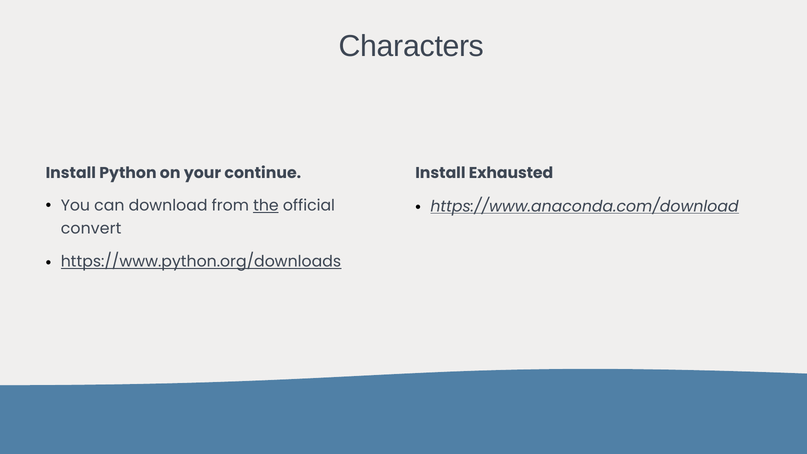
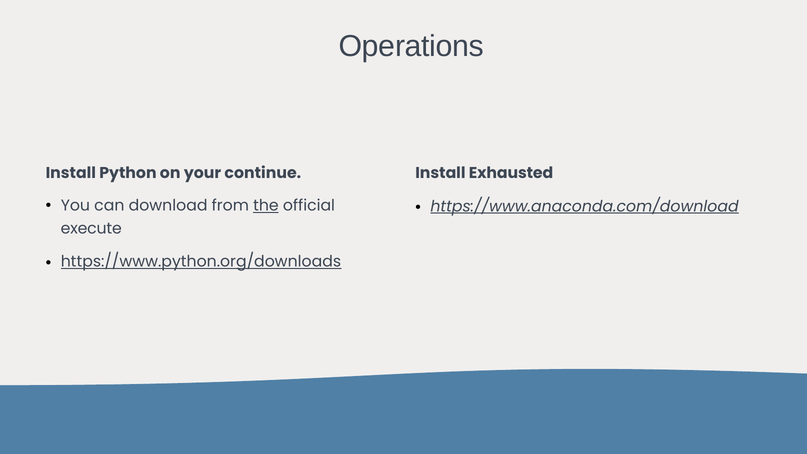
Characters: Characters -> Operations
https://www.anaconda.com/download underline: none -> present
convert: convert -> execute
